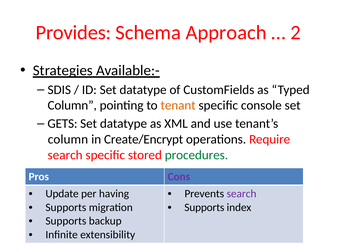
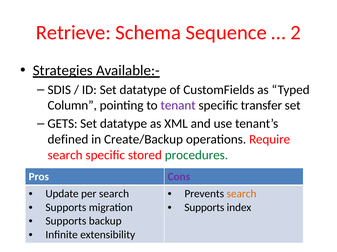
Provides: Provides -> Retrieve
Approach: Approach -> Sequence
tenant colour: orange -> purple
console: console -> transfer
column at (68, 140): column -> defined
Create/Encrypt: Create/Encrypt -> Create/Backup
per having: having -> search
search at (242, 194) colour: purple -> orange
